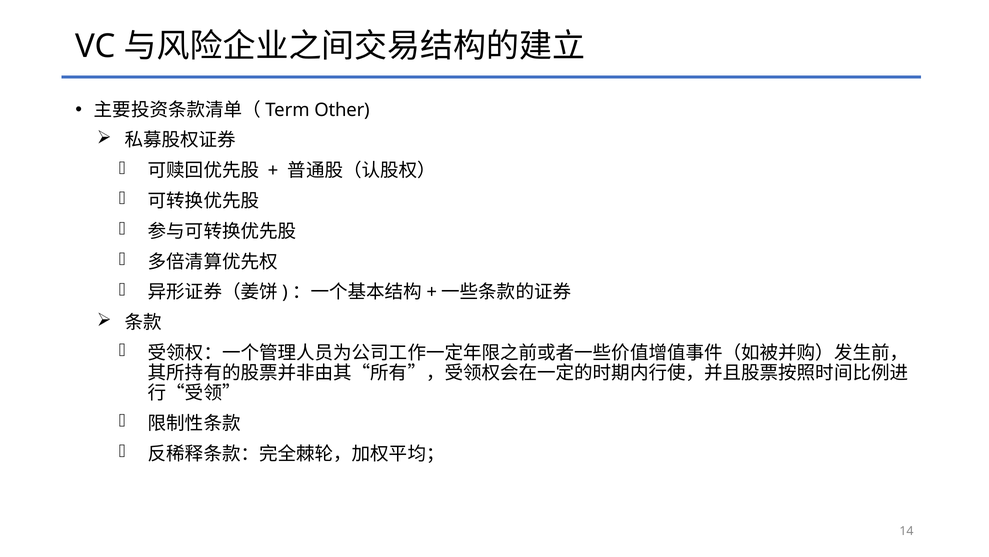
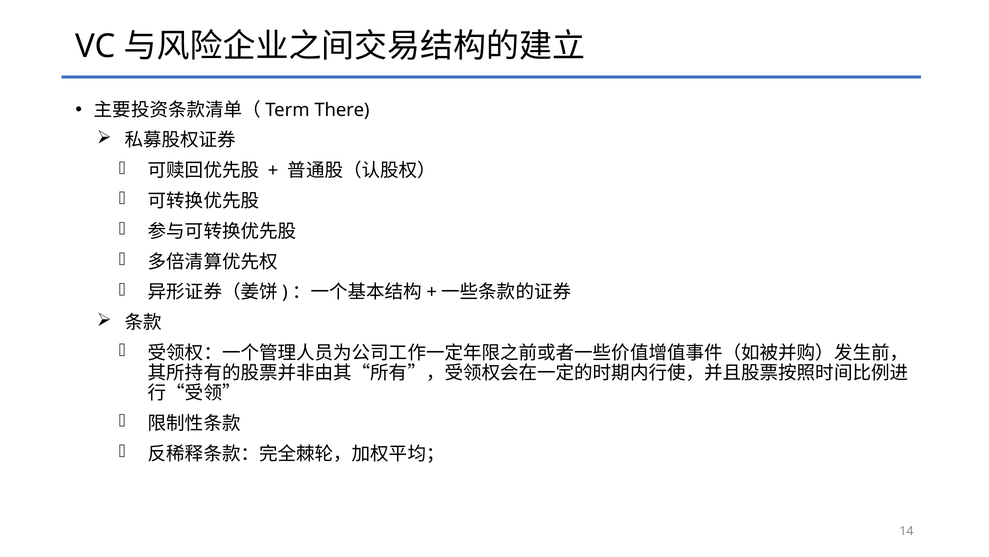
Other: Other -> There
